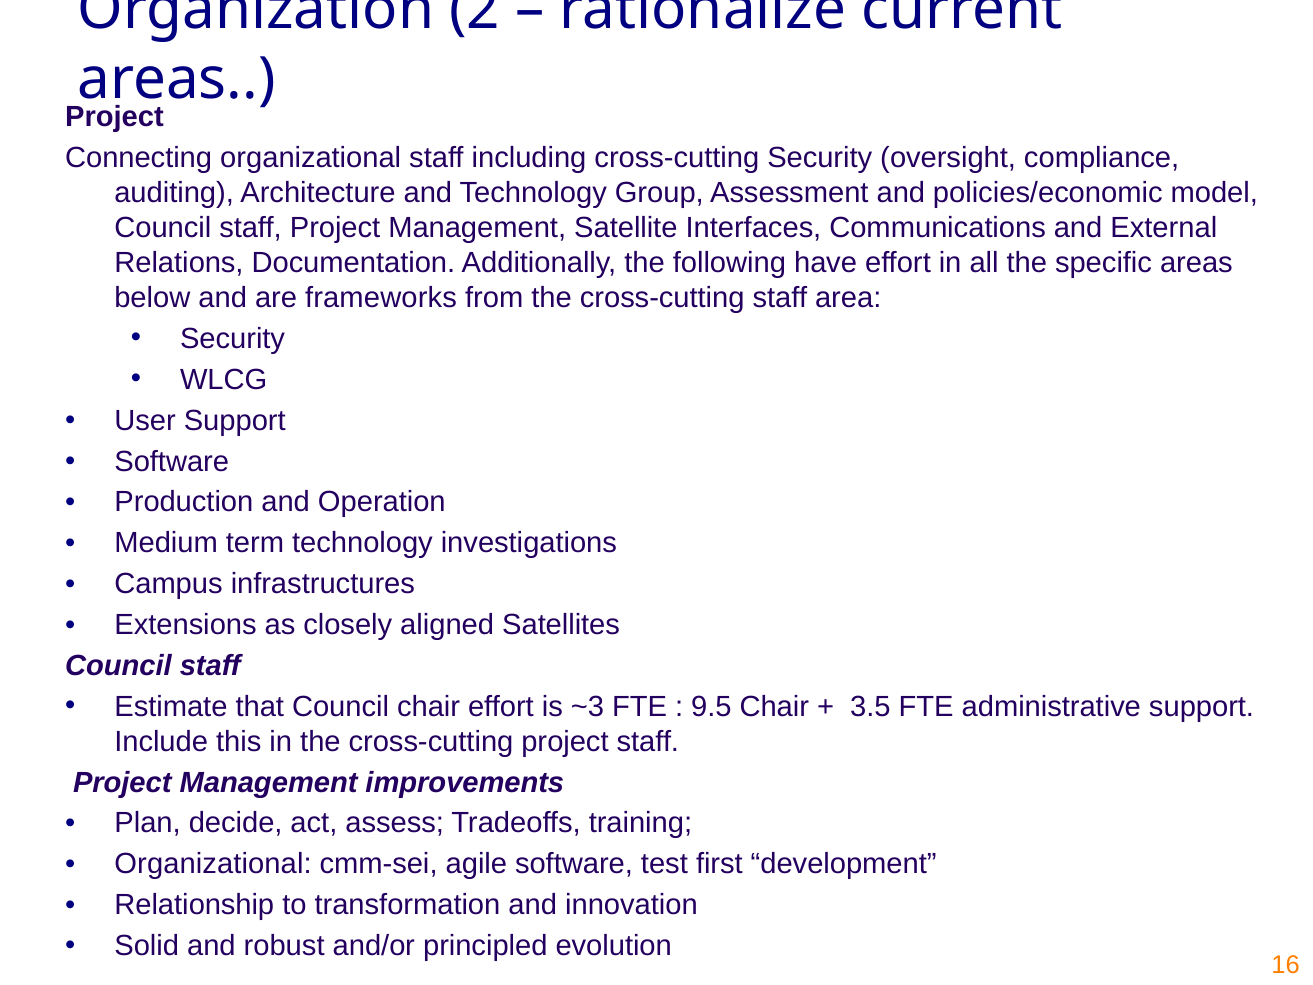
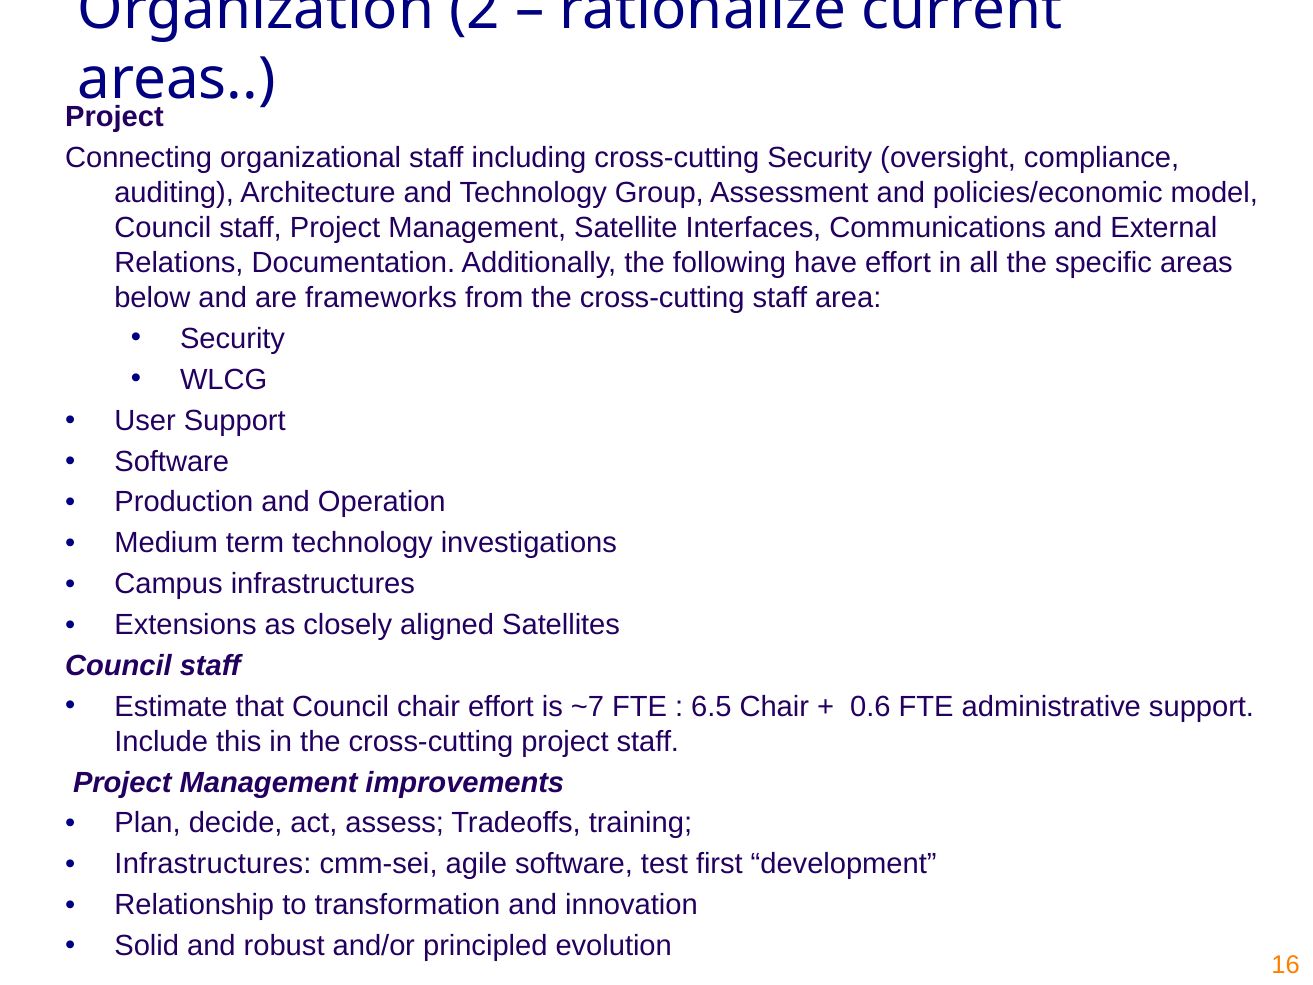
~3: ~3 -> ~7
9.5: 9.5 -> 6.5
3.5: 3.5 -> 0.6
Organizational at (213, 864): Organizational -> Infrastructures
